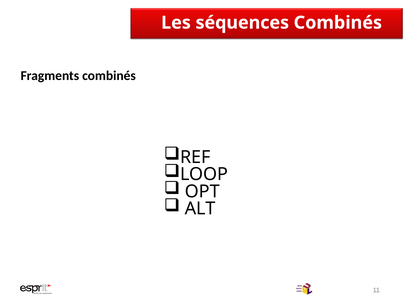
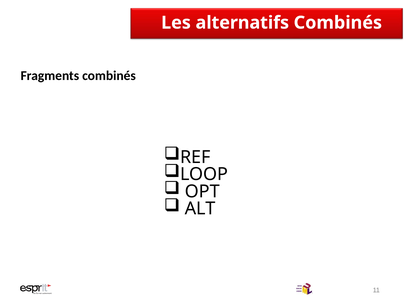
séquences: séquences -> alternatifs
